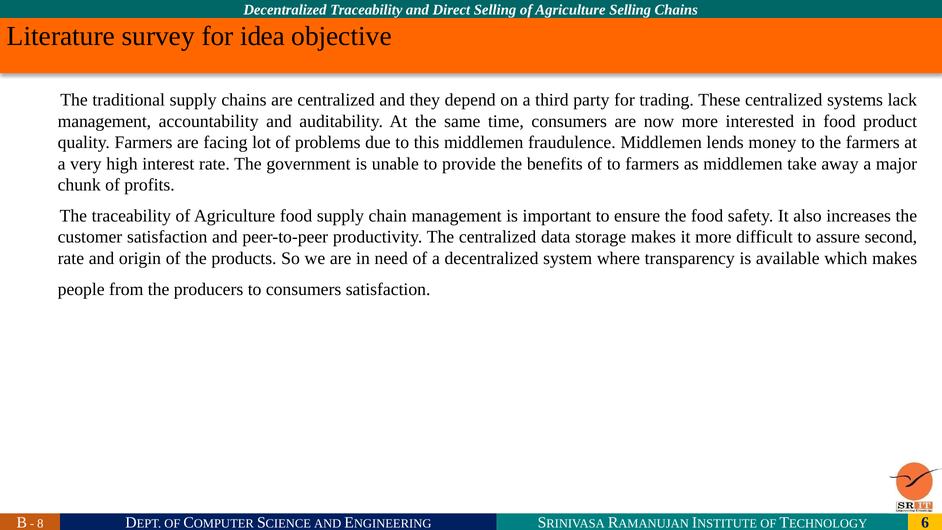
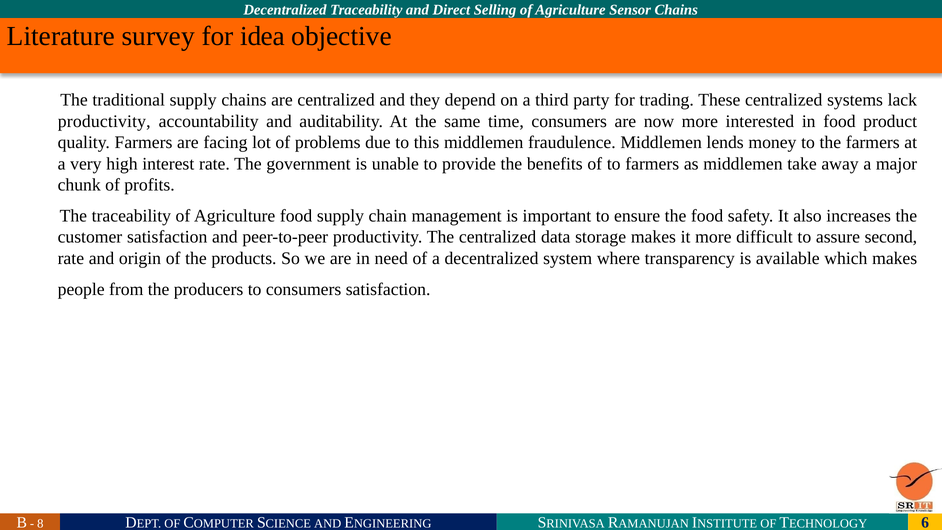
Agriculture Selling: Selling -> Sensor
management at (104, 121): management -> productivity
